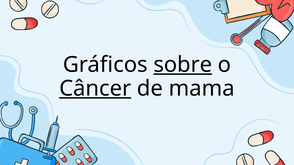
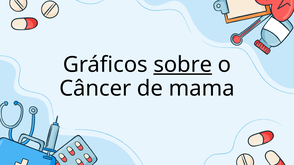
Câncer underline: present -> none
